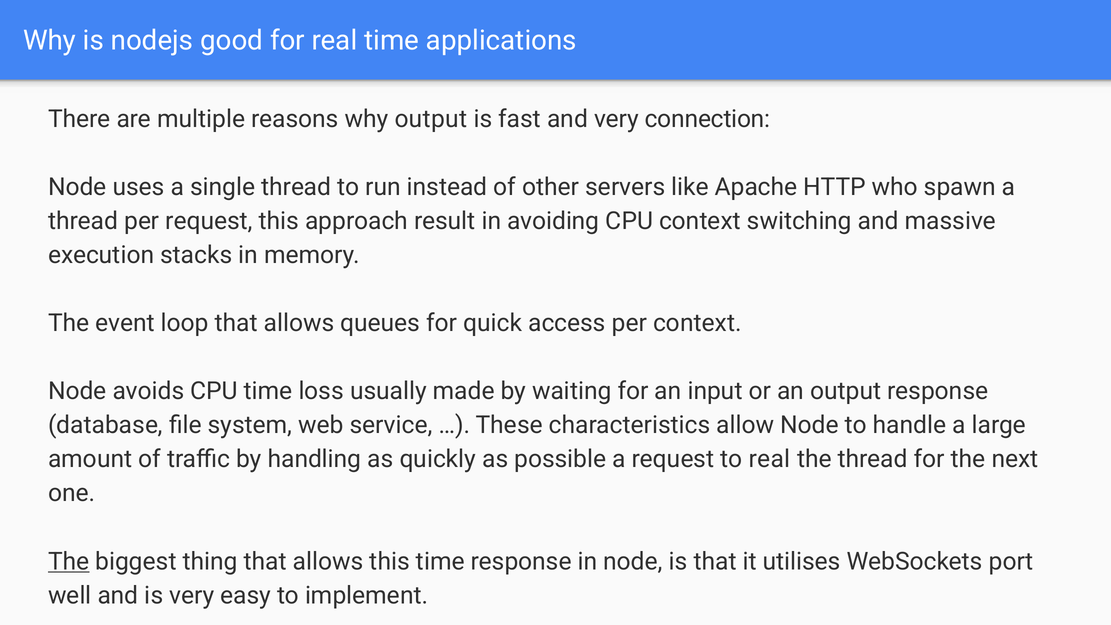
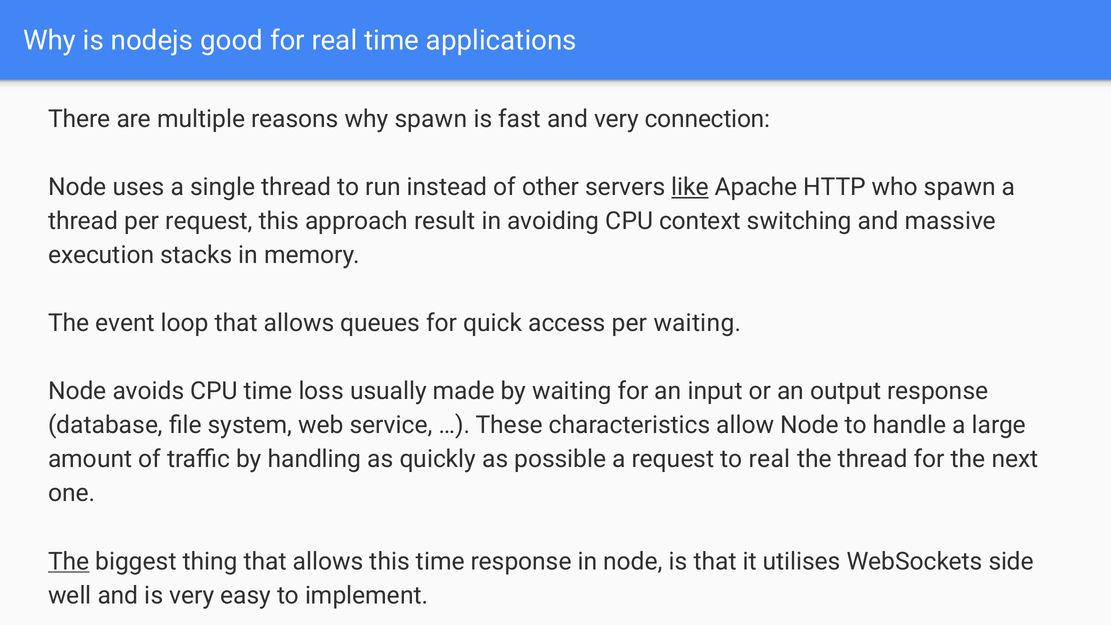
why output: output -> spawn
like underline: none -> present
per context: context -> waiting
port: port -> side
